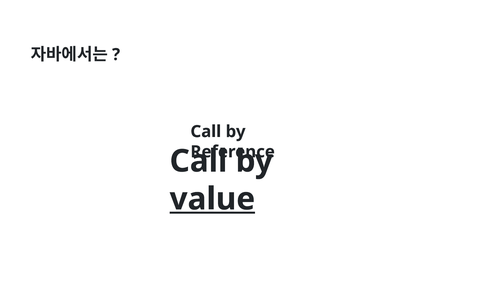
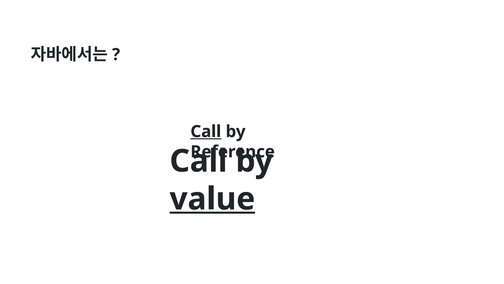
Call at (206, 131) underline: none -> present
